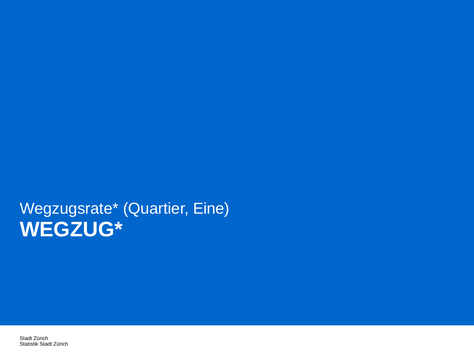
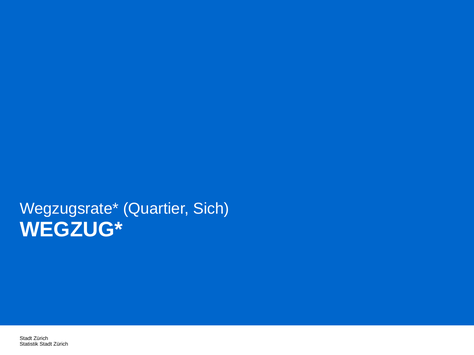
Eine: Eine -> Sich
